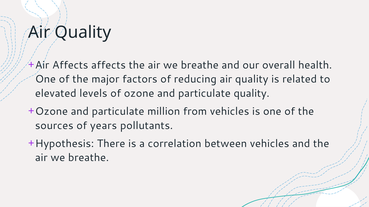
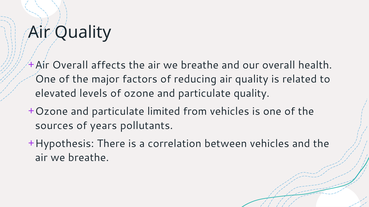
Air Affects: Affects -> Overall
million: million -> limited
